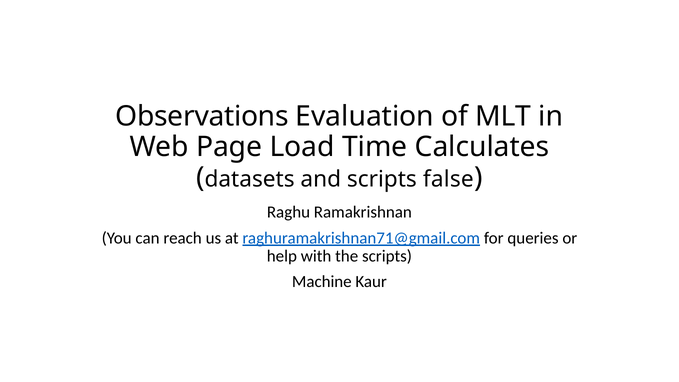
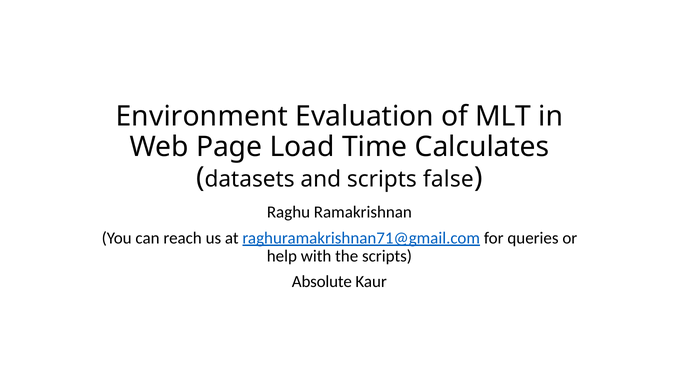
Observations: Observations -> Environment
Machine: Machine -> Absolute
